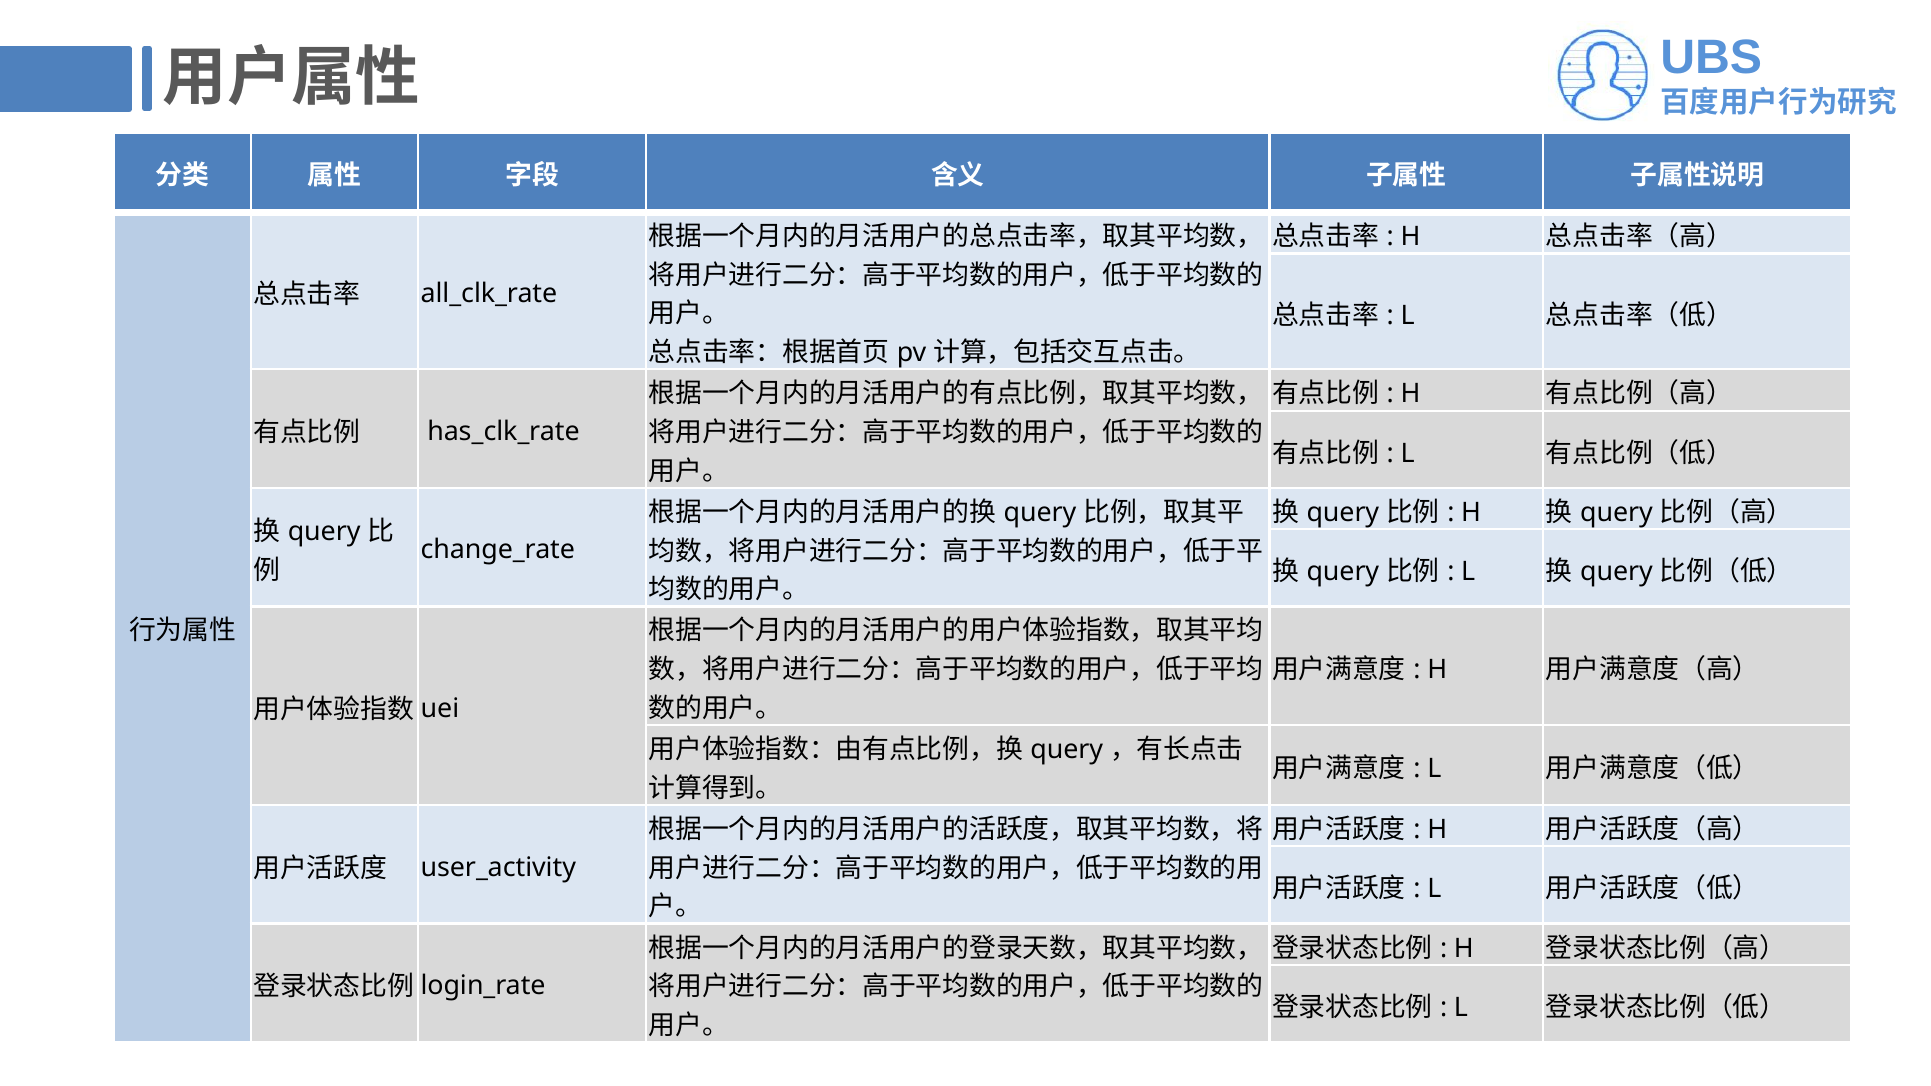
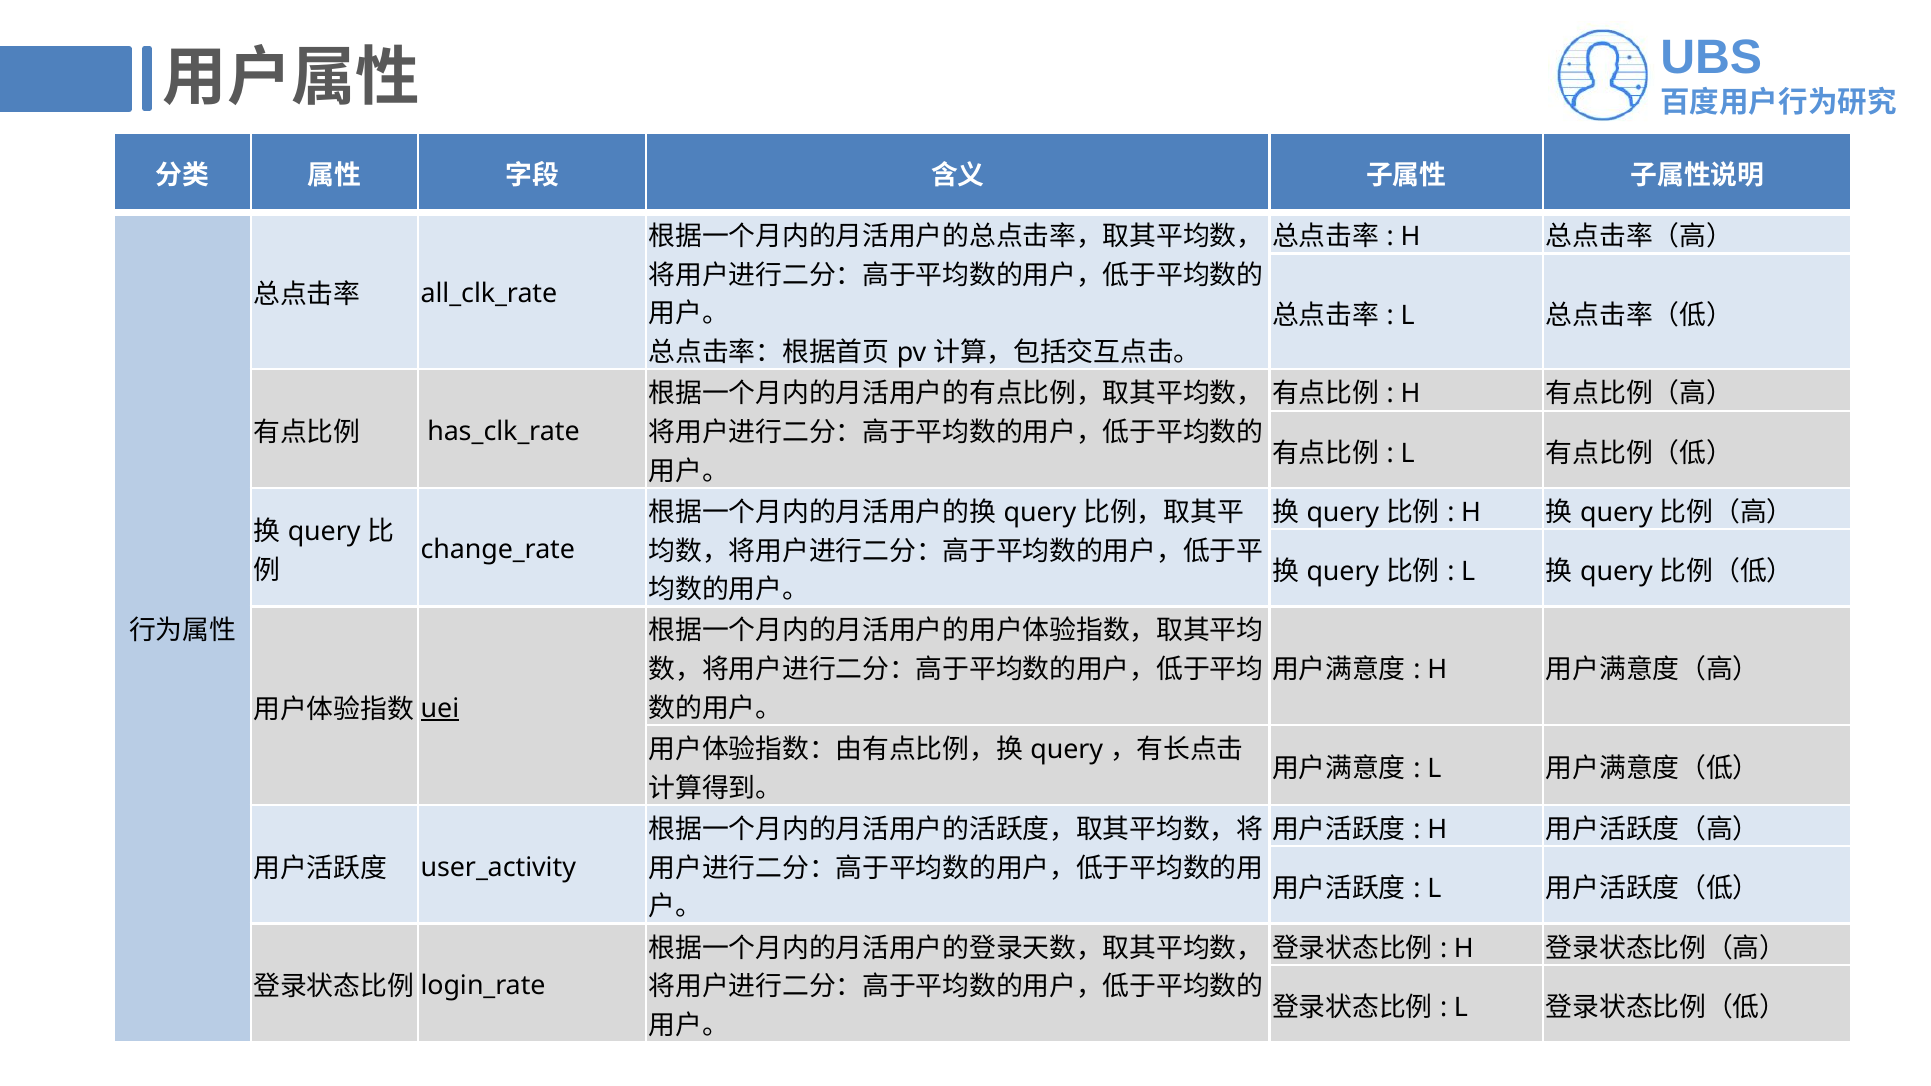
uei underline: none -> present
